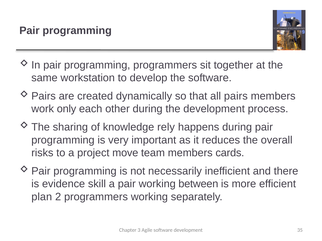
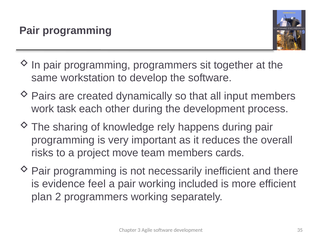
pairs: pairs -> input
only: only -> task
skill: skill -> feel
between: between -> included
